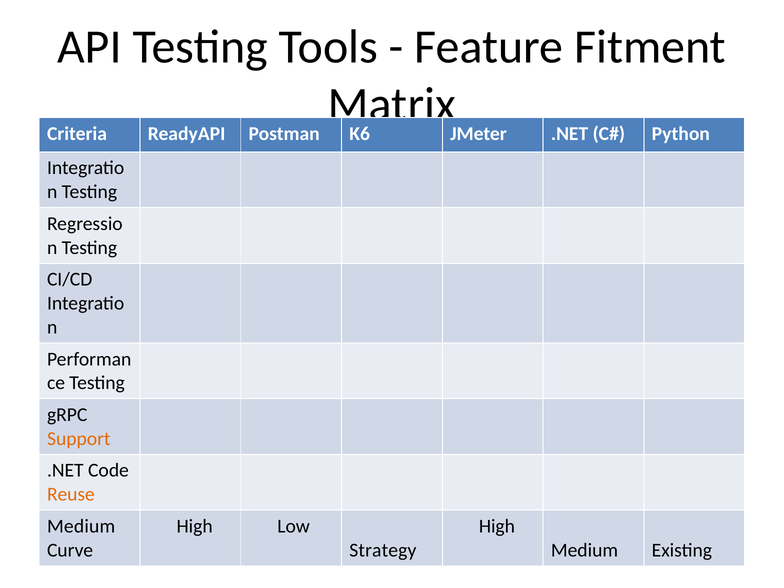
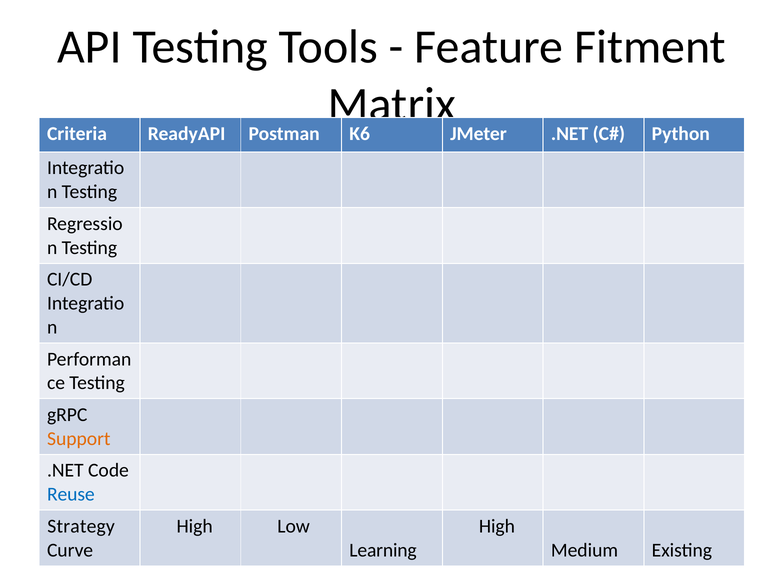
Reuse colour: orange -> blue
Medium at (81, 526): Medium -> Strategy
Strategy: Strategy -> Learning
